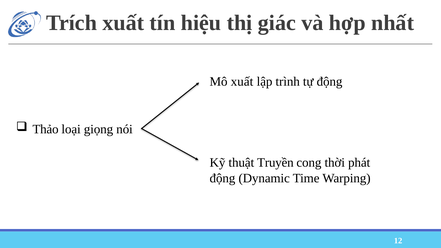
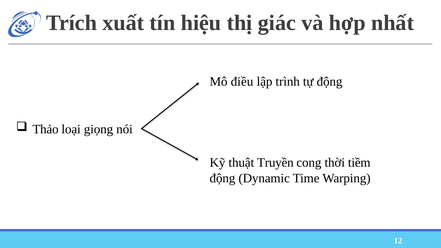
Mô xuất: xuất -> điều
phát: phát -> tiềm
